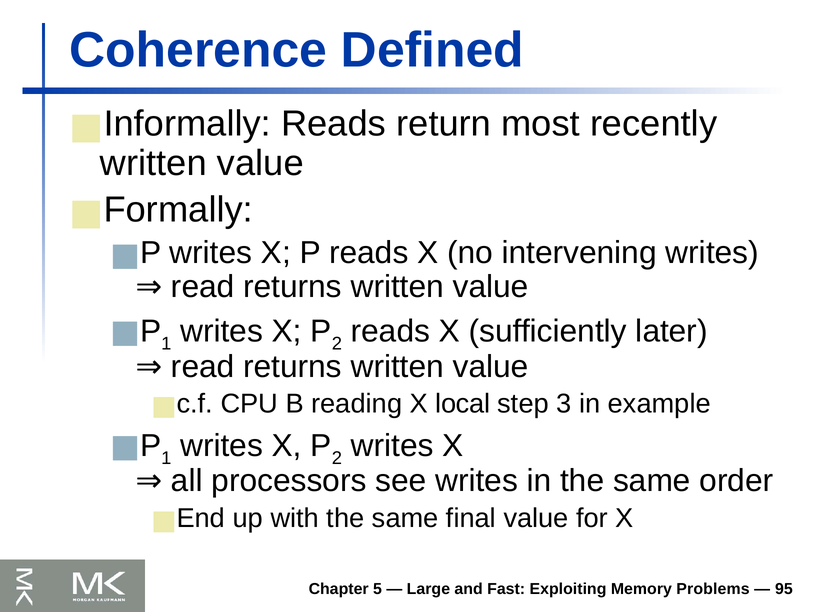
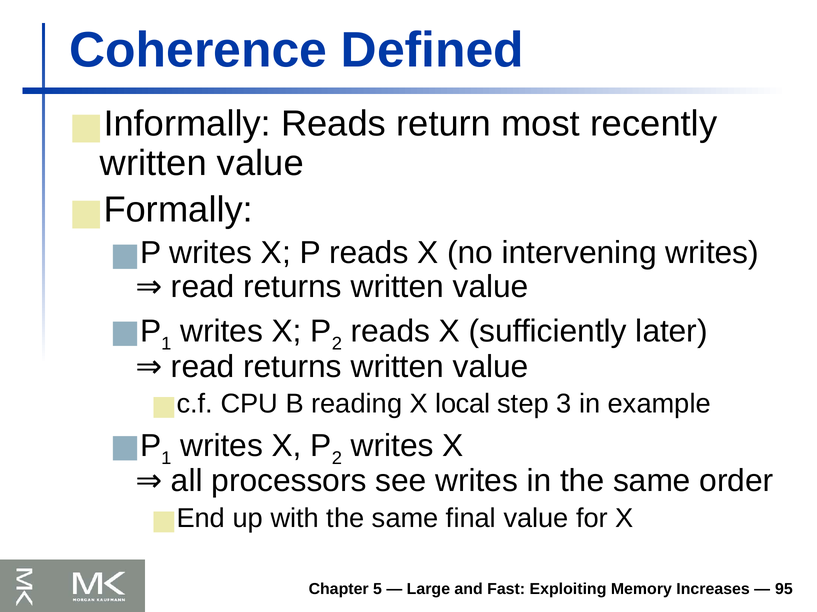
Problems: Problems -> Increases
